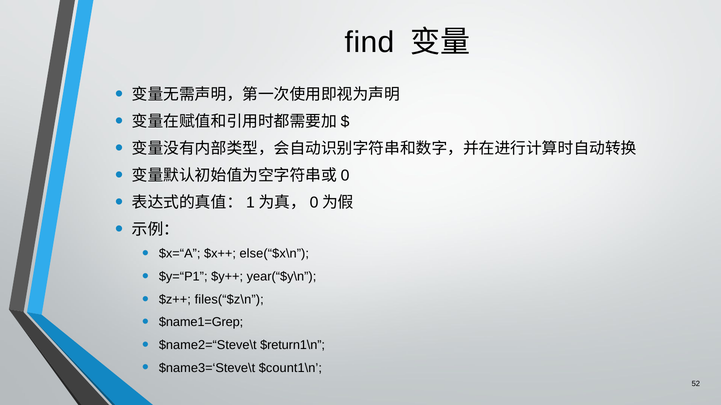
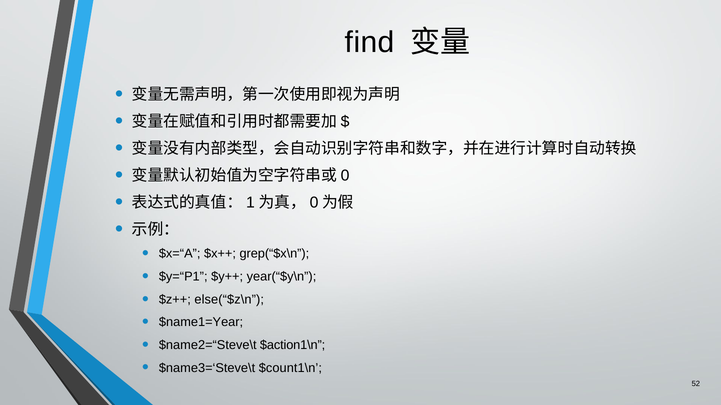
else(“$x\n: else(“$x\n -> grep(“$x\n
files(“$z\n: files(“$z\n -> else(“$z\n
$name1=Grep: $name1=Grep -> $name1=Year
$return1\n: $return1\n -> $action1\n
